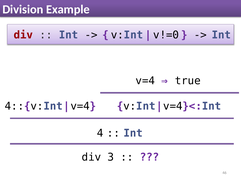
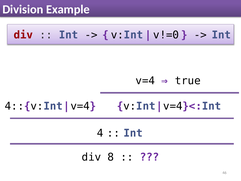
3: 3 -> 8
